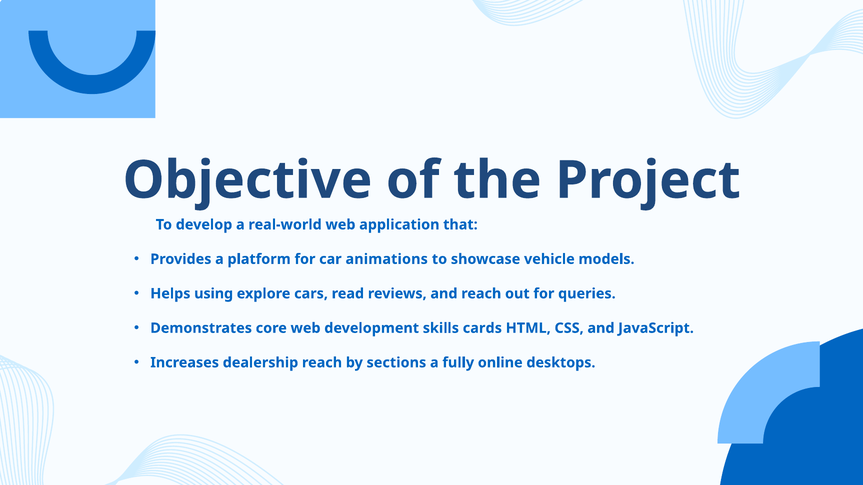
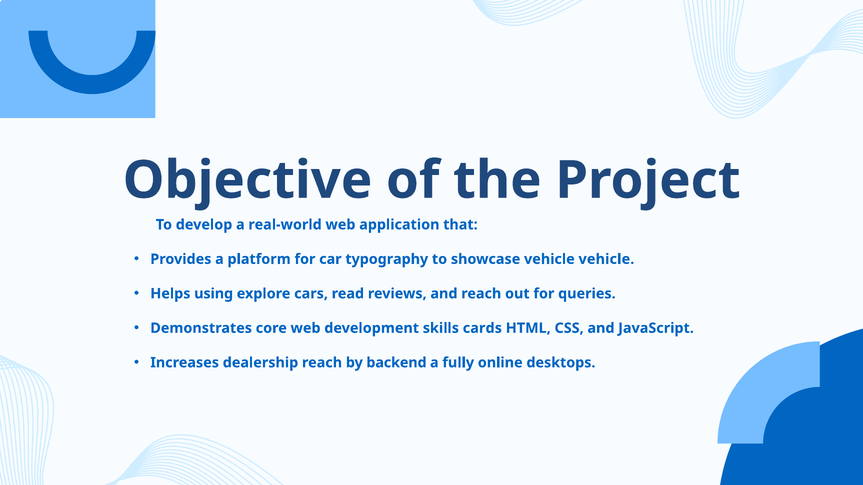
animations: animations -> typography
vehicle models: models -> vehicle
sections: sections -> backend
